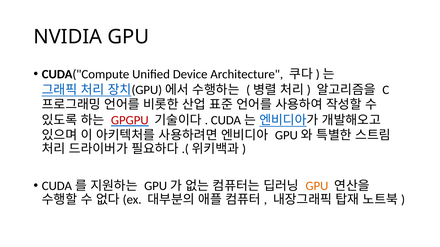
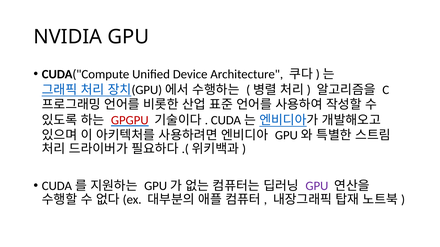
GPU at (317, 186) colour: orange -> purple
